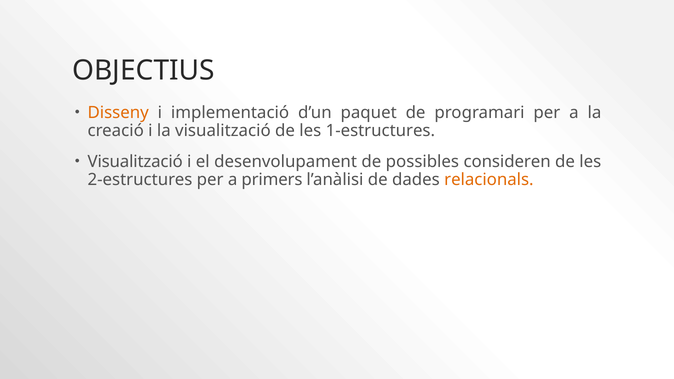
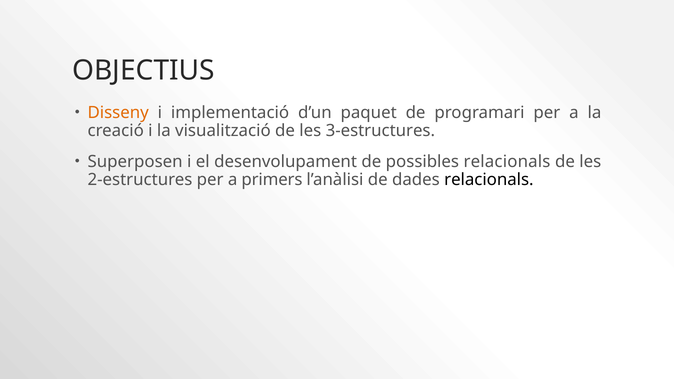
1-estructures: 1-estructures -> 3-estructures
Visualització at (135, 162): Visualització -> Superposen
possibles consideren: consideren -> relacionals
relacionals at (489, 180) colour: orange -> black
